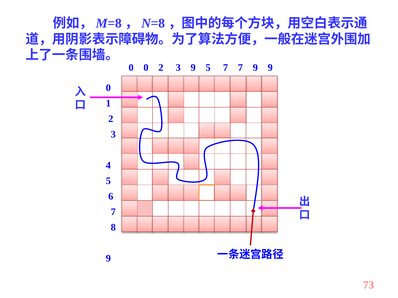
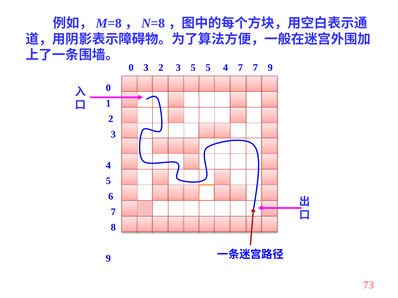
0 0: 0 -> 3
3 9: 9 -> 5
5 7: 7 -> 4
7 9: 9 -> 7
